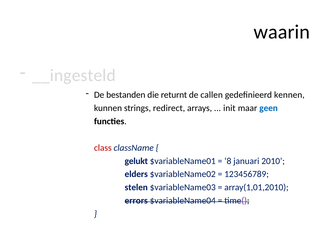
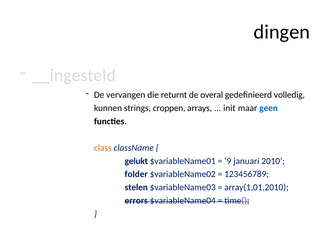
waarin: waarin -> dingen
bestanden: bestanden -> vervangen
callen: callen -> overal
kennen: kennen -> volledig
redirect: redirect -> croppen
class colour: red -> orange
8: 8 -> 9
elders: elders -> folder
